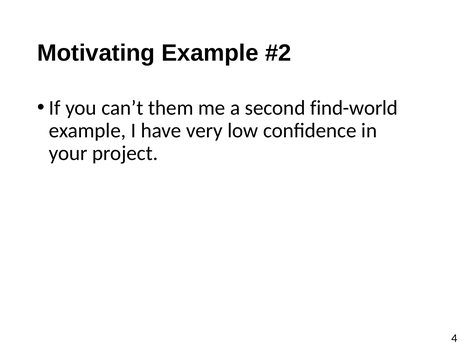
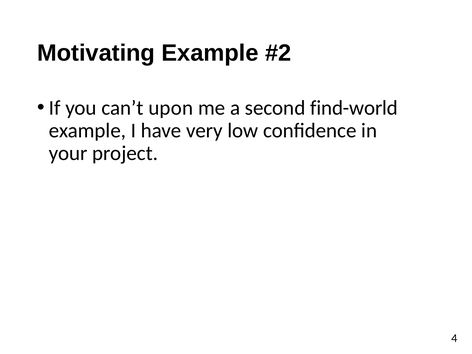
them: them -> upon
